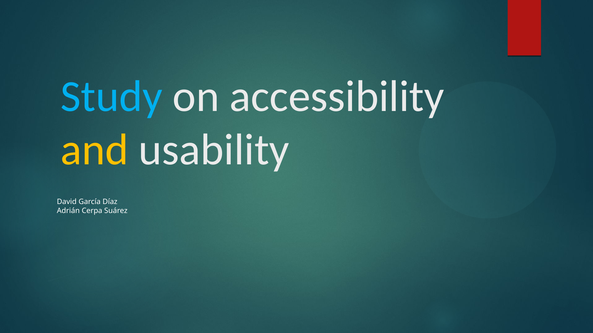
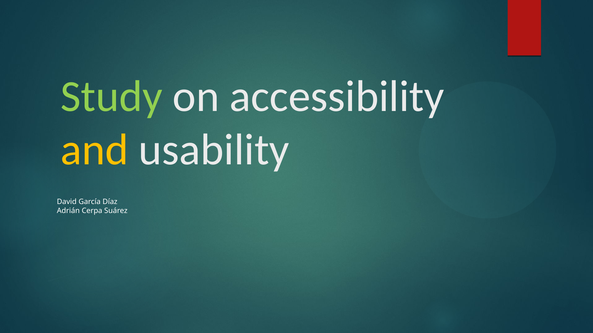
Study colour: light blue -> light green
